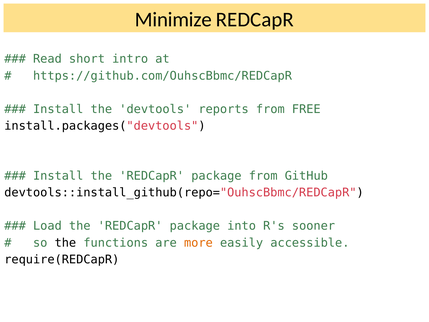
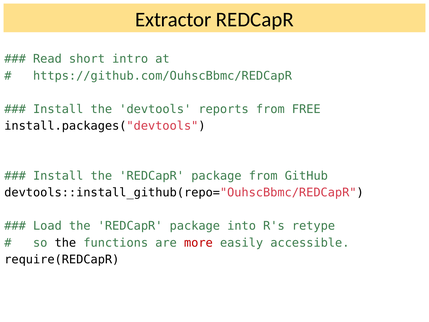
Minimize: Minimize -> Extractor
sooner: sooner -> retype
more colour: orange -> red
